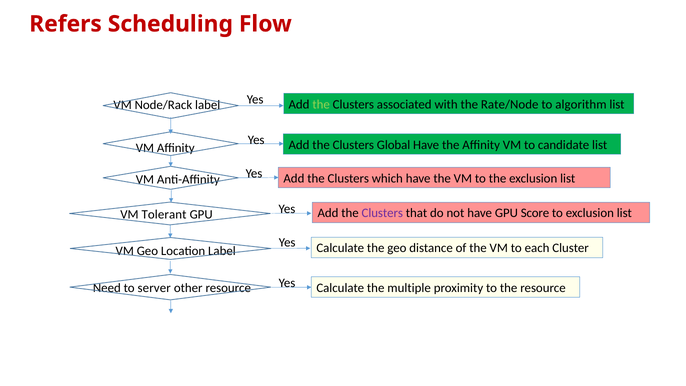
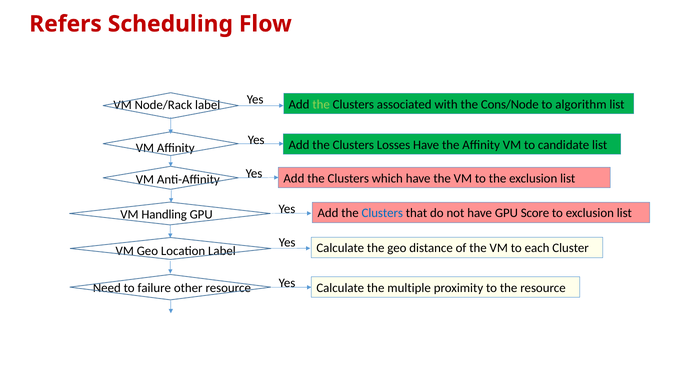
Rate/Node: Rate/Node -> Cons/Node
Global: Global -> Losses
Tolerant: Tolerant -> Handling
Clusters at (382, 213) colour: purple -> blue
server: server -> failure
